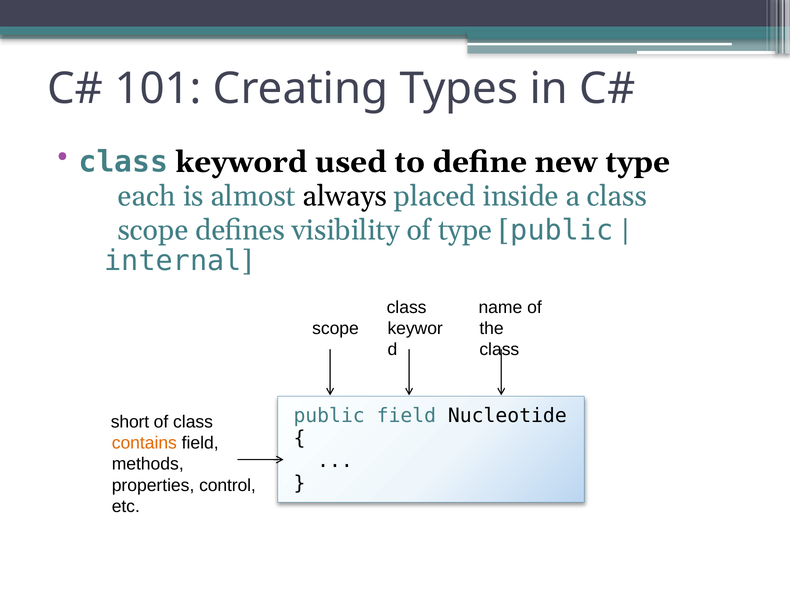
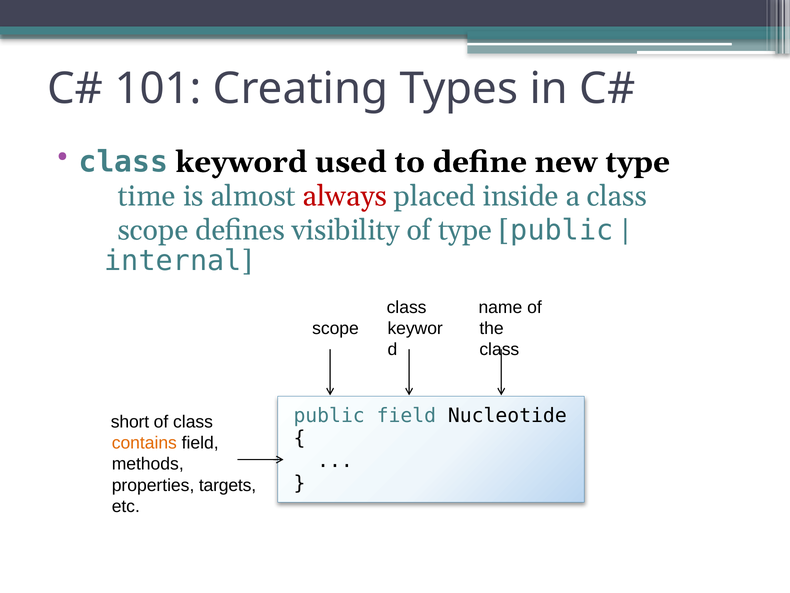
each: each -> time
always colour: black -> red
control: control -> targets
